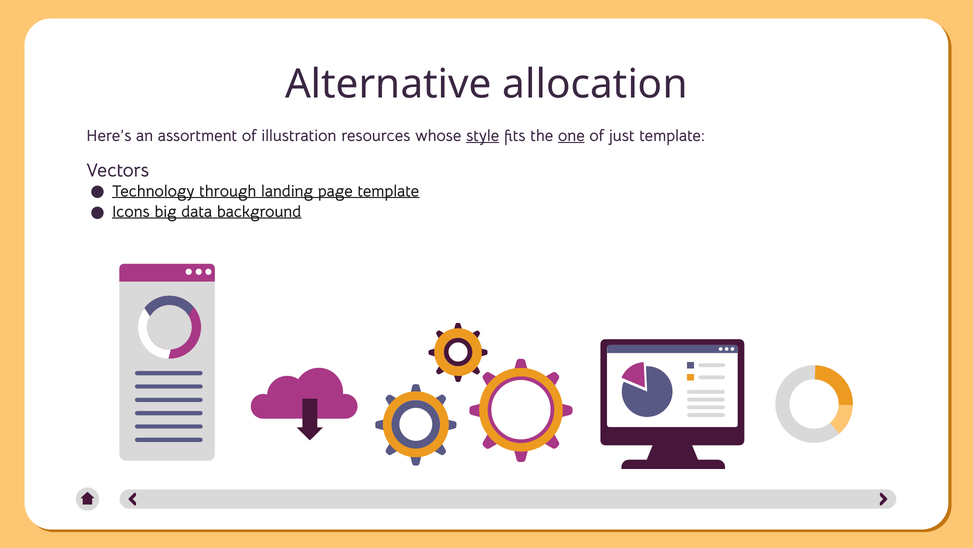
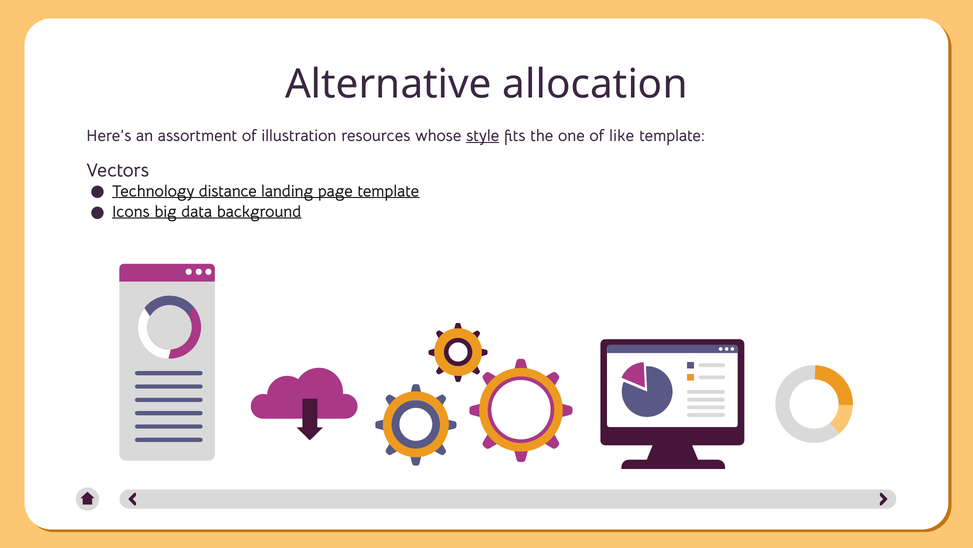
one underline: present -> none
just: just -> like
through: through -> distance
